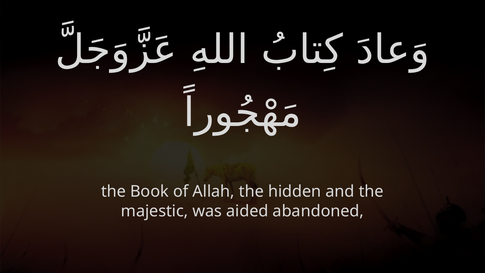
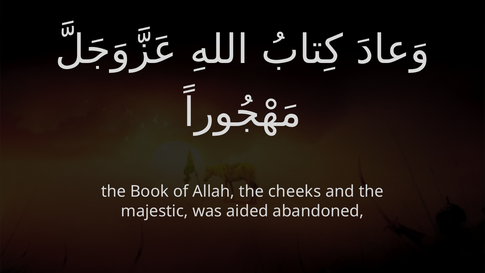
hidden: hidden -> cheeks
